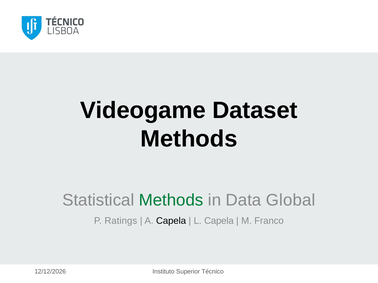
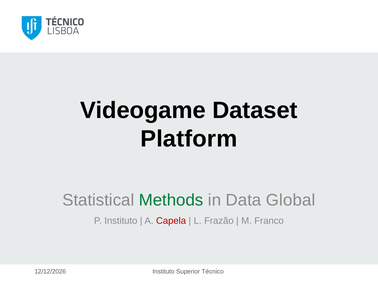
Methods at (189, 139): Methods -> Platform
P Ratings: Ratings -> Instituto
Capela at (171, 221) colour: black -> red
L Capela: Capela -> Frazão
